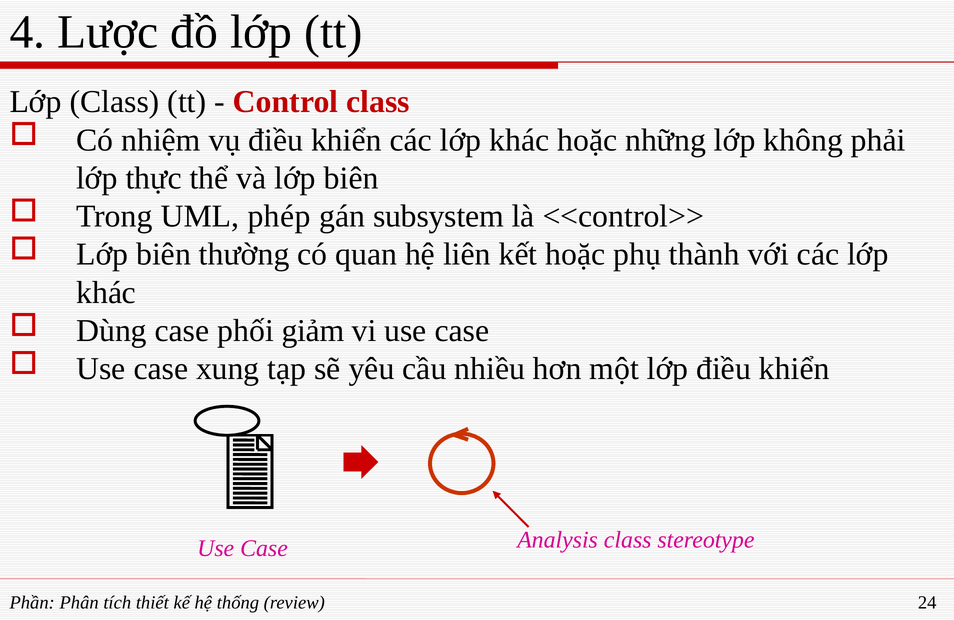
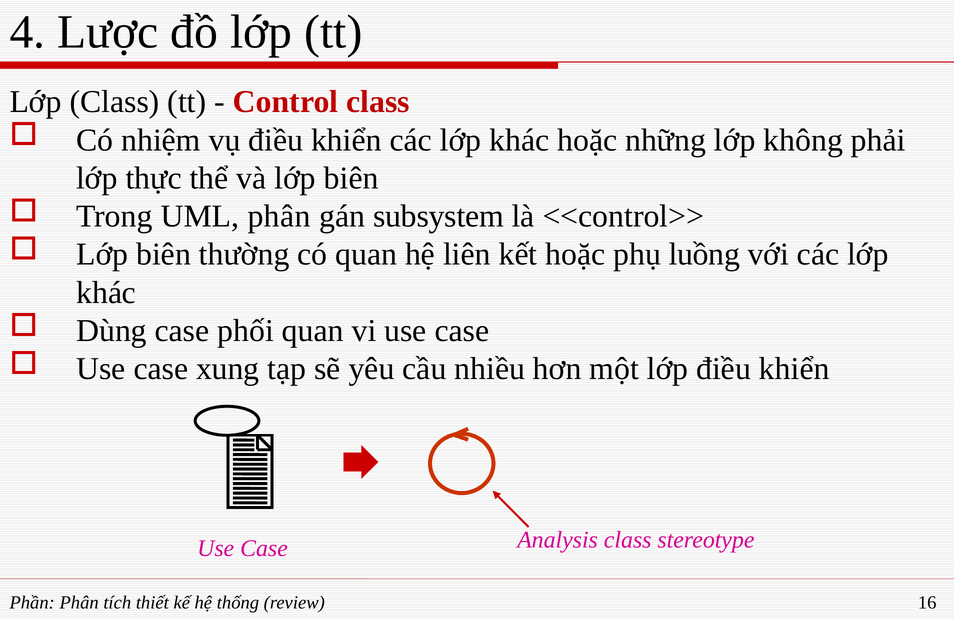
UML phép: phép -> phân
thành: thành -> luồng
phối giảm: giảm -> quan
24: 24 -> 16
